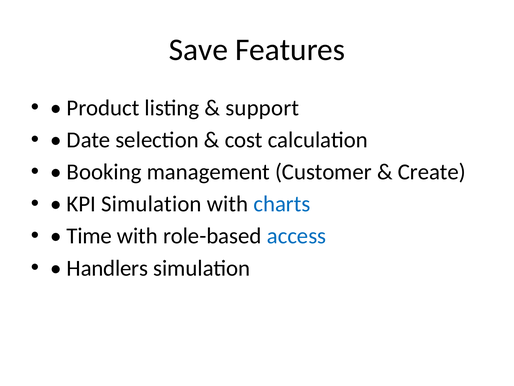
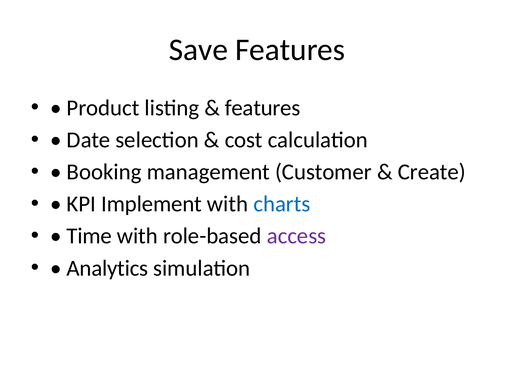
support at (262, 108): support -> features
KPI Simulation: Simulation -> Implement
access colour: blue -> purple
Handlers: Handlers -> Analytics
